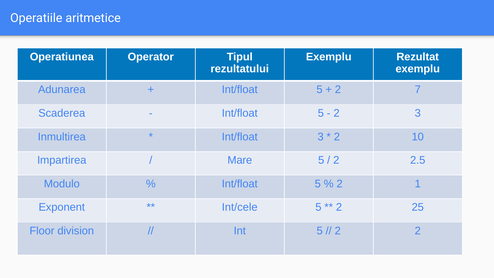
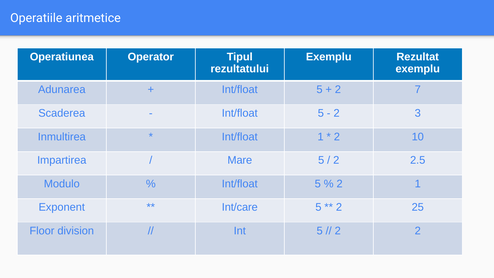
Int/float 3: 3 -> 1
Int/cele: Int/cele -> Int/care
